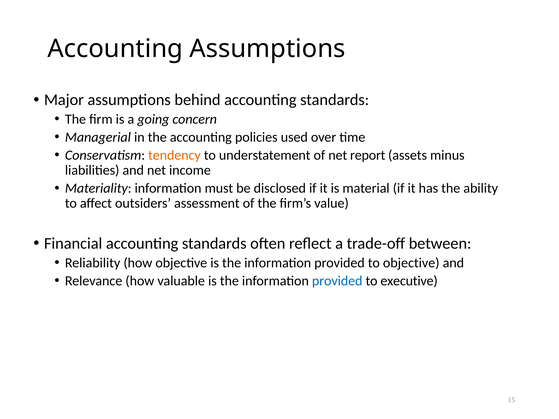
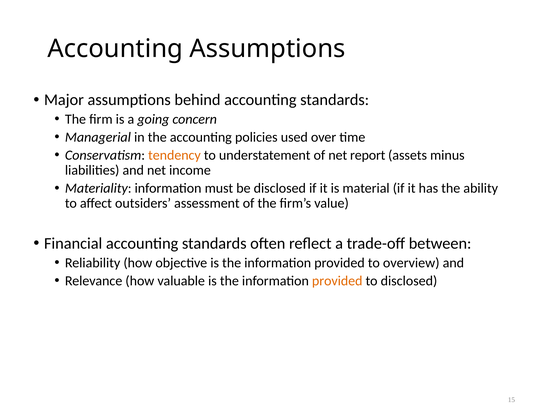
to objective: objective -> overview
provided at (337, 281) colour: blue -> orange
to executive: executive -> disclosed
